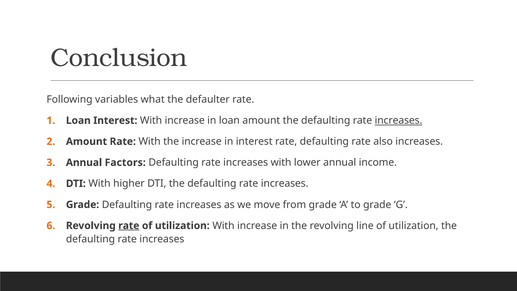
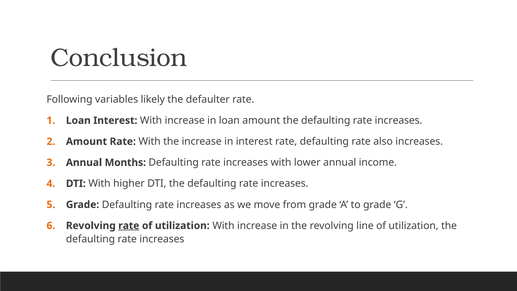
what: what -> likely
increases at (399, 120) underline: present -> none
Factors: Factors -> Months
